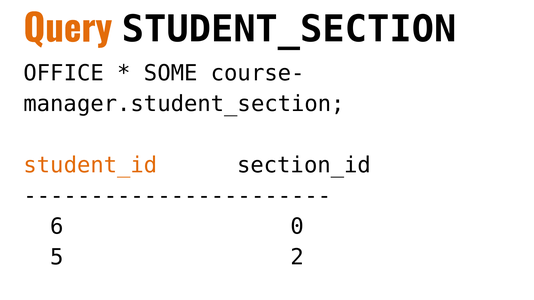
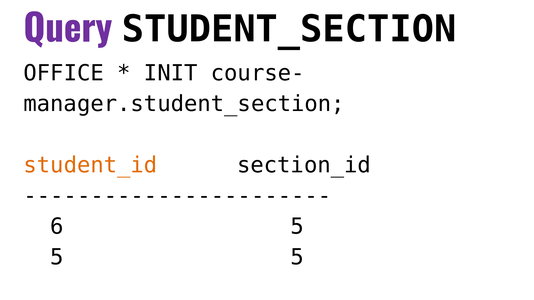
Query colour: orange -> purple
SOME: SOME -> INIT
6 0: 0 -> 5
2 at (297, 257): 2 -> 5
